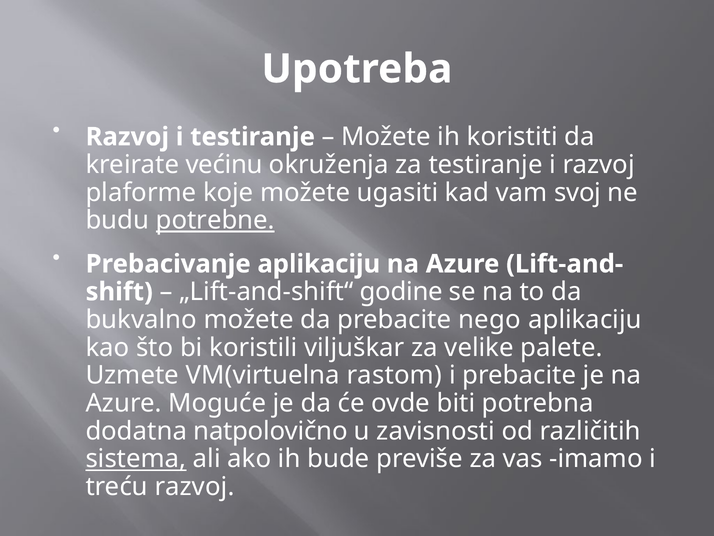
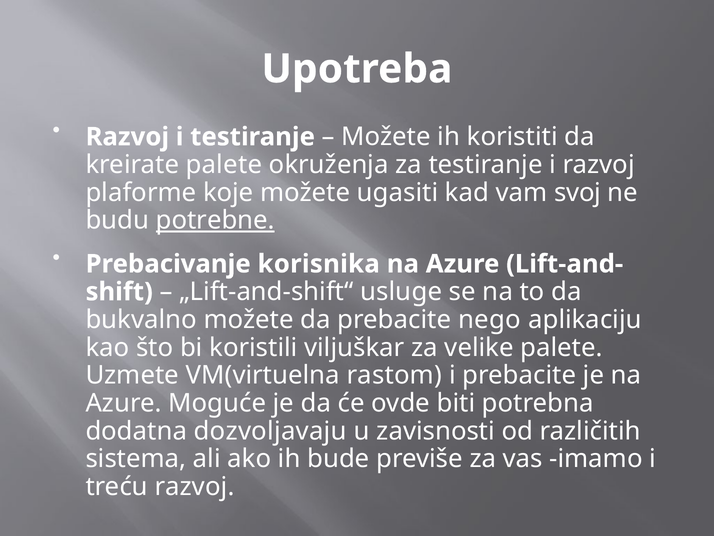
kreirate većinu: većinu -> palete
Prebacivanje aplikaciju: aplikaciju -> korisnika
godine: godine -> usluge
natpolovično: natpolovično -> dozvoljavaju
sistema underline: present -> none
